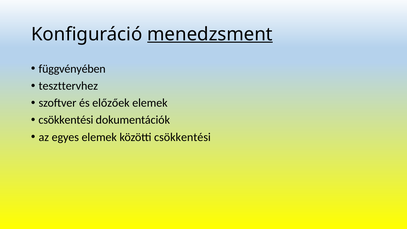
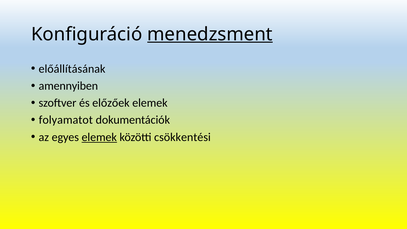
függvényében: függvényében -> előállításának
teszttervhez: teszttervhez -> amennyiben
csökkentési at (66, 120): csökkentési -> folyamatot
elemek at (99, 137) underline: none -> present
